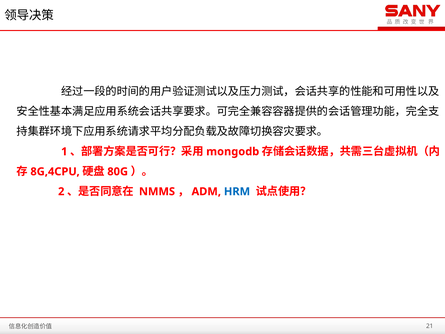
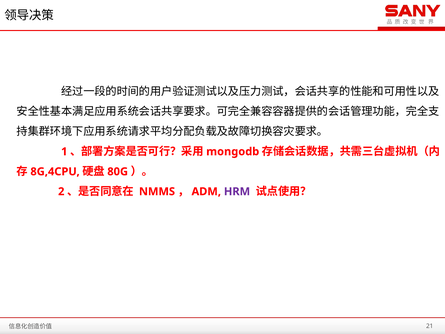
HRM colour: blue -> purple
